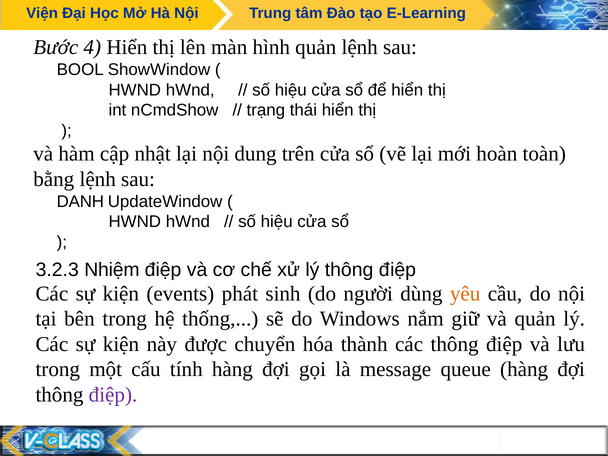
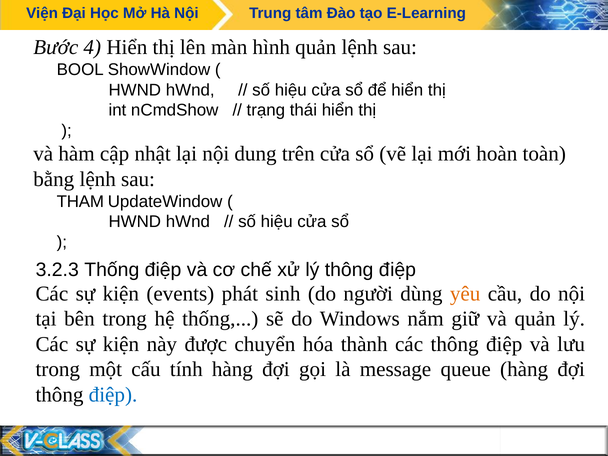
DANH: DANH -> THAM
3.2.3 Nhiệm: Nhiệm -> Thống
điệp at (113, 395) colour: purple -> blue
